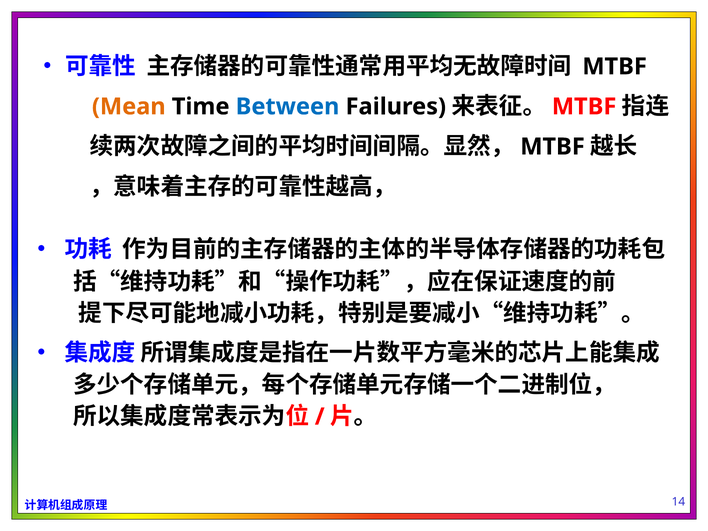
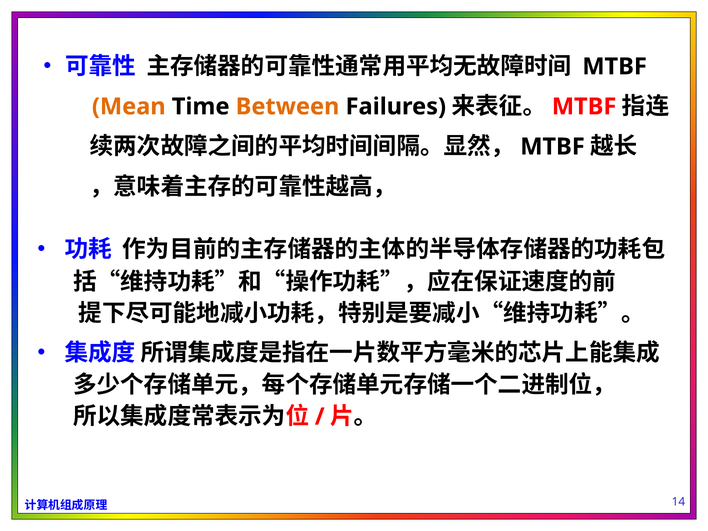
Between colour: blue -> orange
